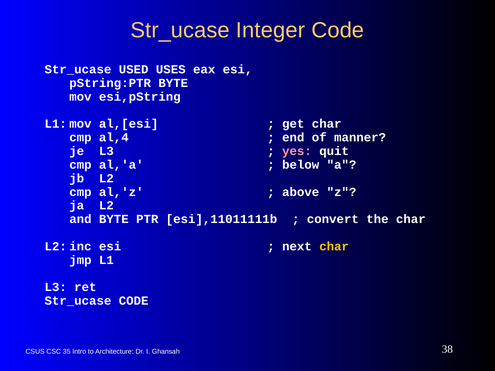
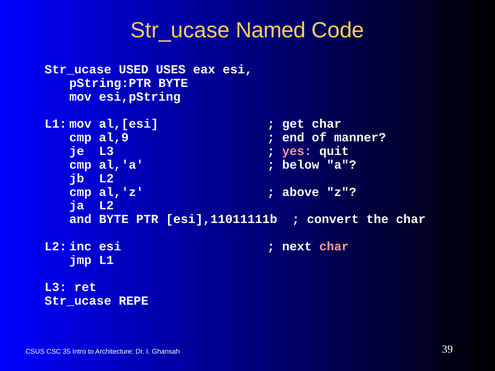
Integer: Integer -> Named
al,4: al,4 -> al,9
char at (334, 247) colour: yellow -> pink
Str_ucase CODE: CODE -> REPE
38: 38 -> 39
